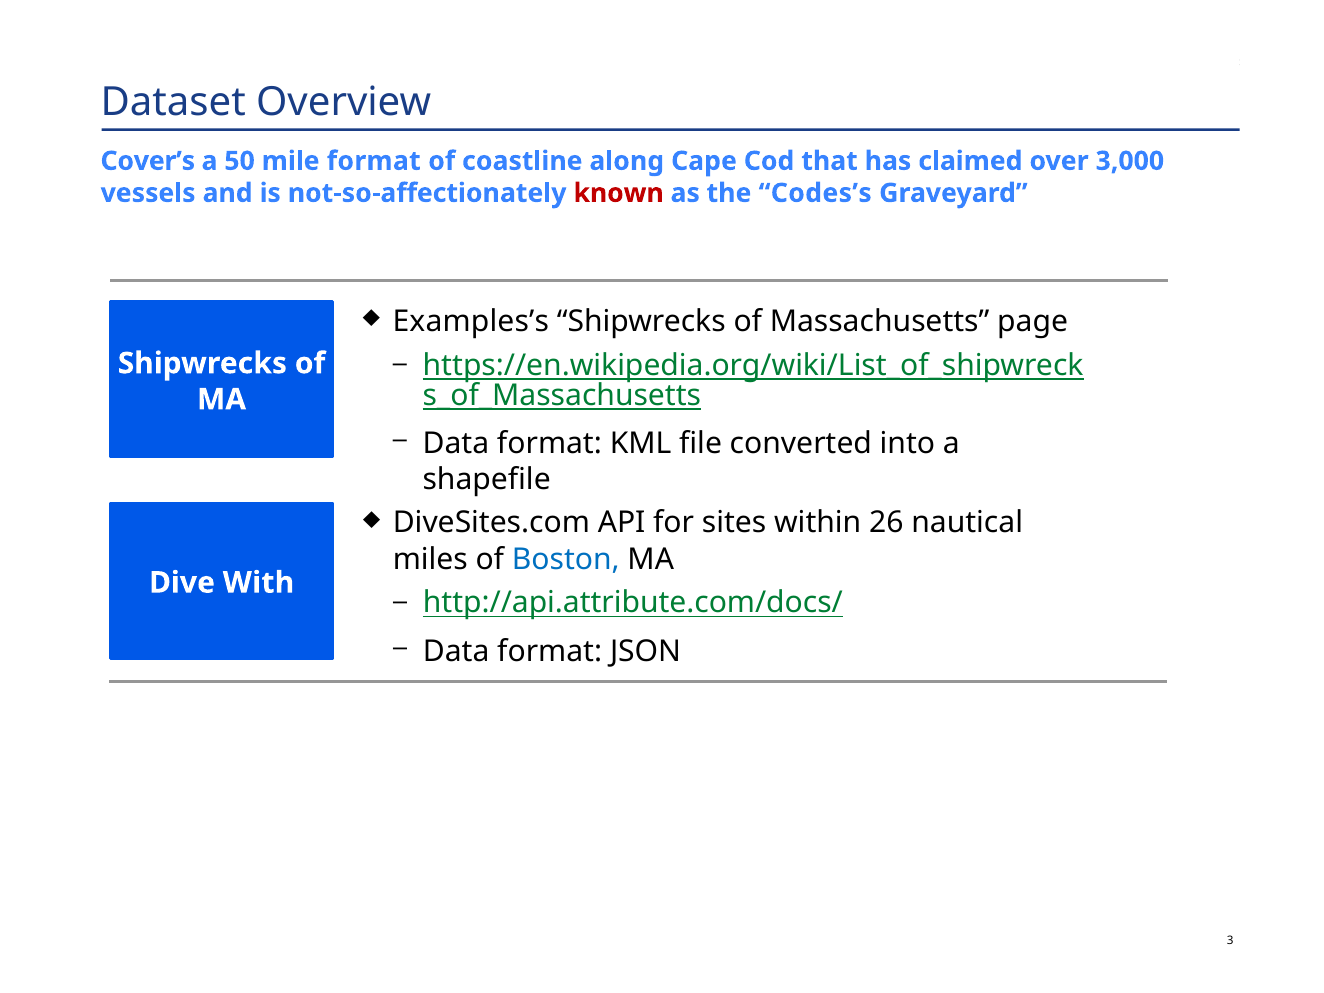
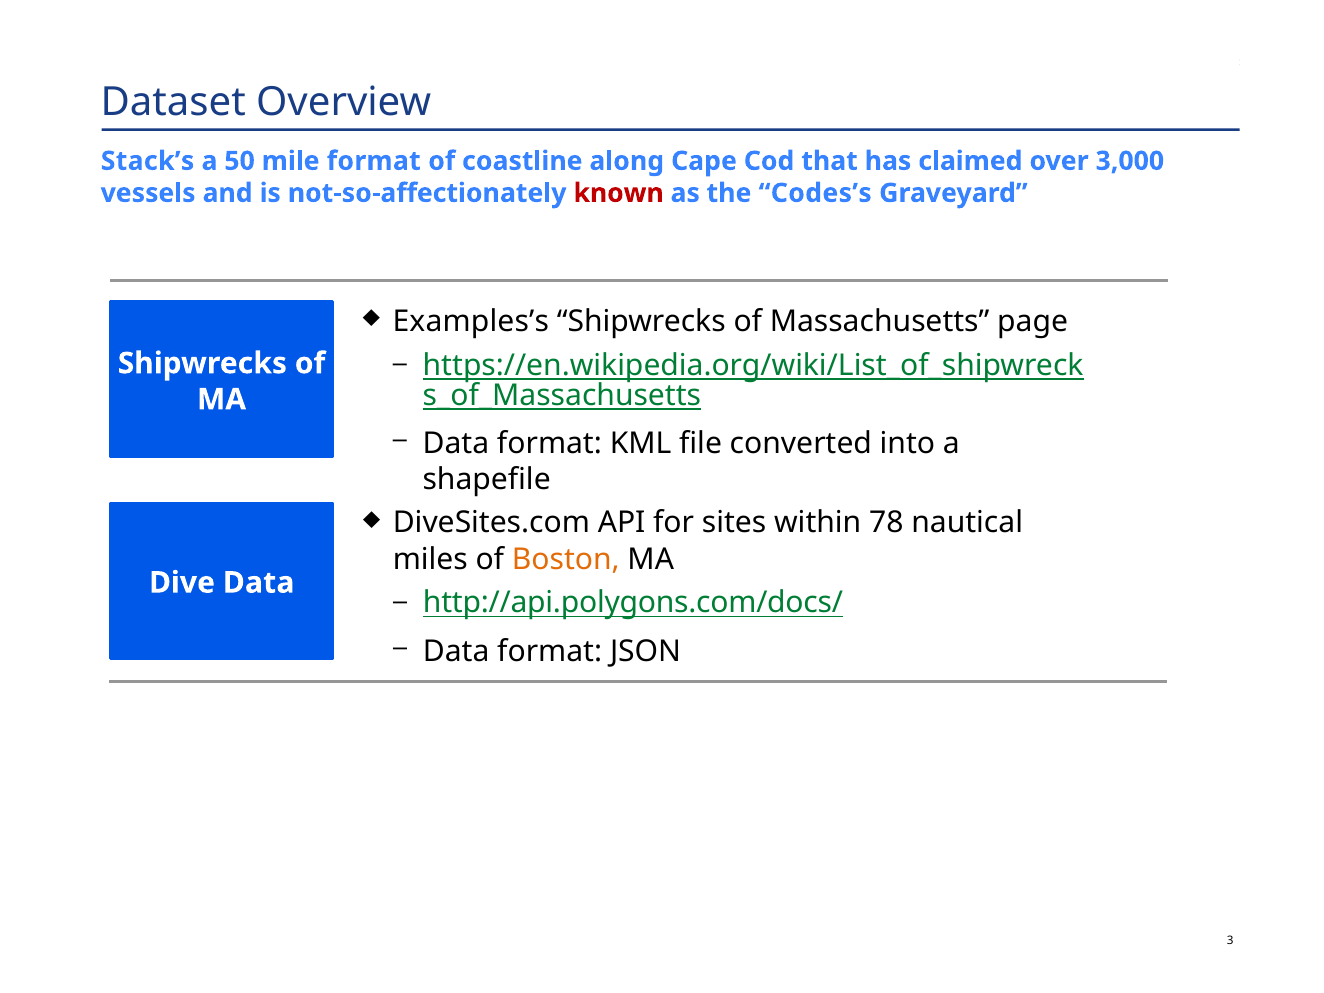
Cover’s: Cover’s -> Stack’s
26: 26 -> 78
Boston colour: blue -> orange
Dive With: With -> Data
http://api.attribute.com/docs/: http://api.attribute.com/docs/ -> http://api.polygons.com/docs/
